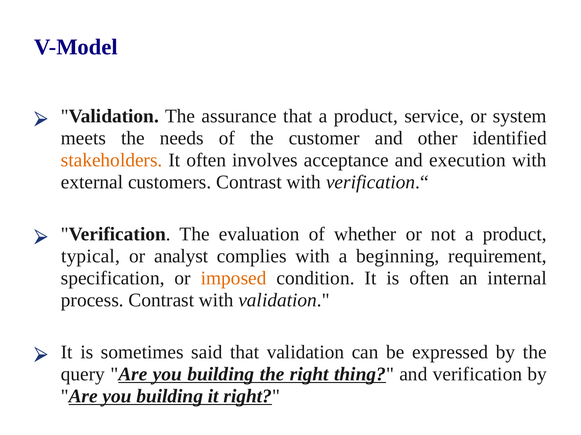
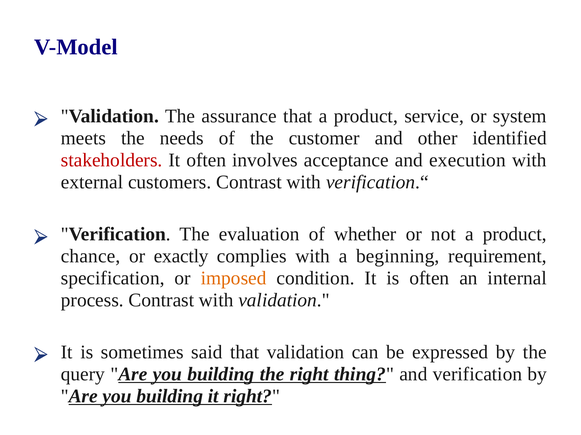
stakeholders colour: orange -> red
typical: typical -> chance
analyst: analyst -> exactly
